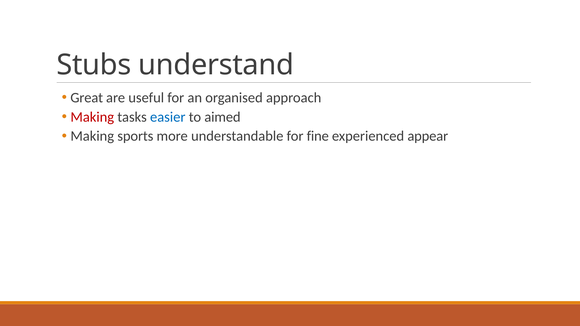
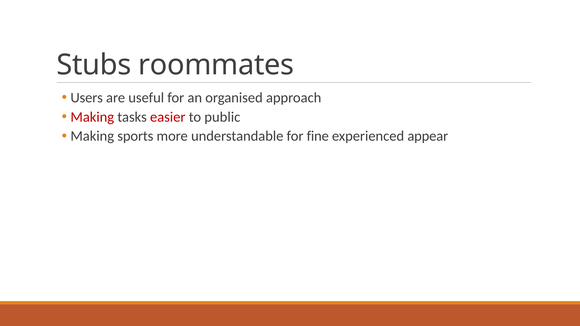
understand: understand -> roommates
Great: Great -> Users
easier colour: blue -> red
aimed: aimed -> public
